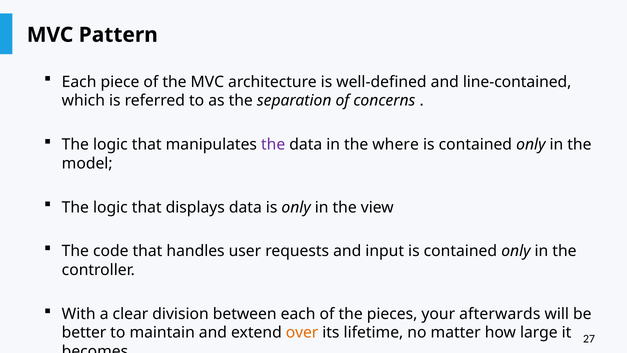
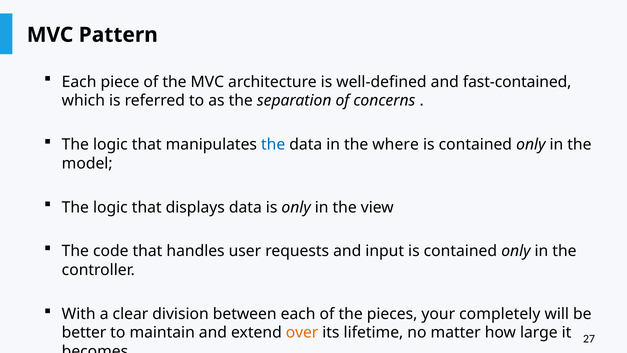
line-contained: line-contained -> fast-contained
the at (273, 144) colour: purple -> blue
afterwards: afterwards -> completely
